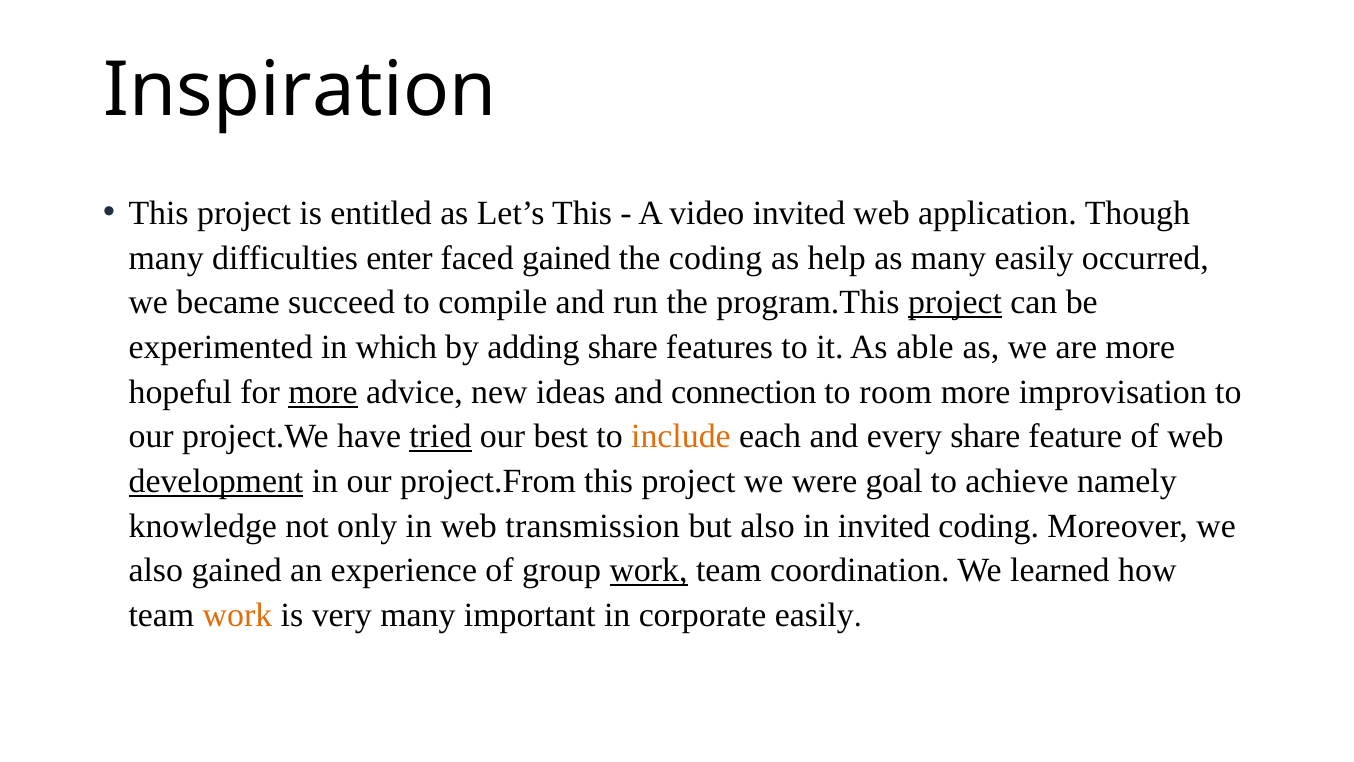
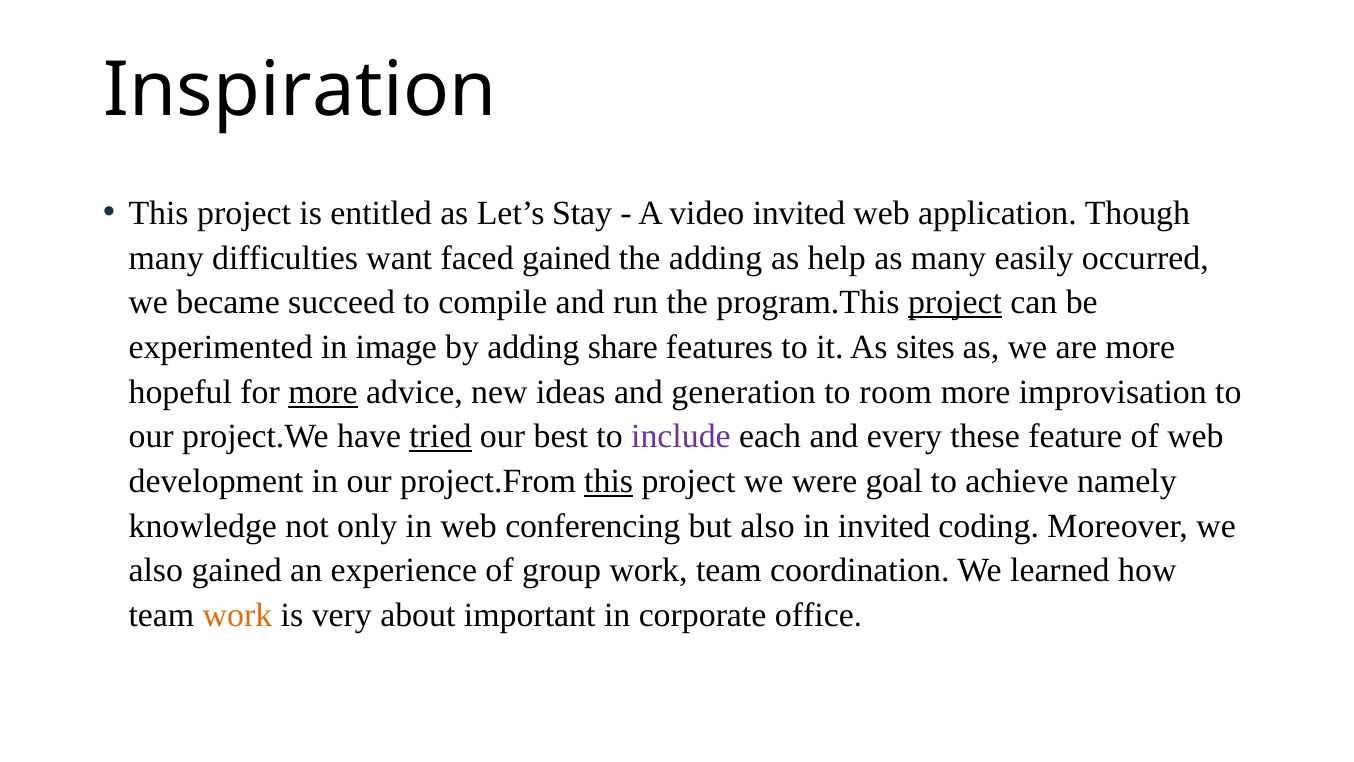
Let’s This: This -> Stay
enter: enter -> want
the coding: coding -> adding
which: which -> image
able: able -> sites
connection: connection -> generation
include colour: orange -> purple
every share: share -> these
development underline: present -> none
this at (609, 481) underline: none -> present
transmission: transmission -> conferencing
work at (649, 570) underline: present -> none
very many: many -> about
corporate easily: easily -> office
